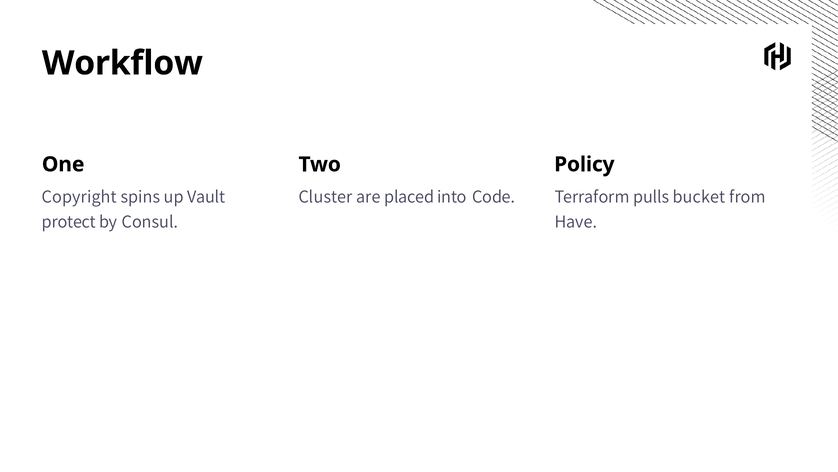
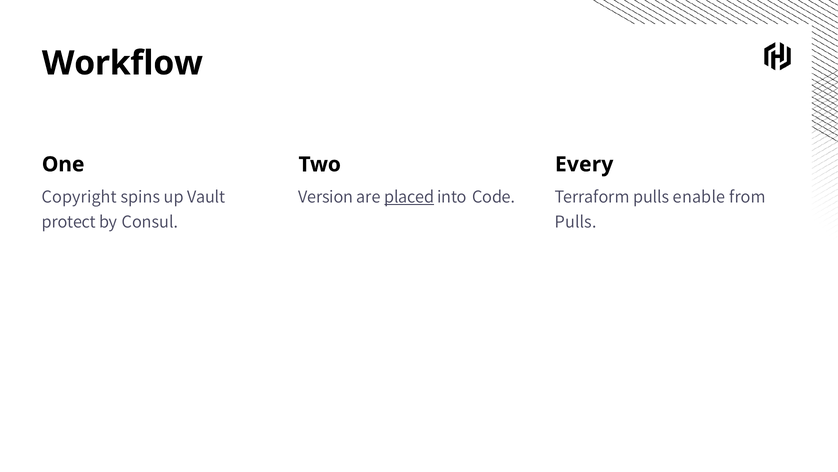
Policy: Policy -> Every
bucket: bucket -> enable
Cluster: Cluster -> Version
placed underline: none -> present
Have at (576, 222): Have -> Pulls
